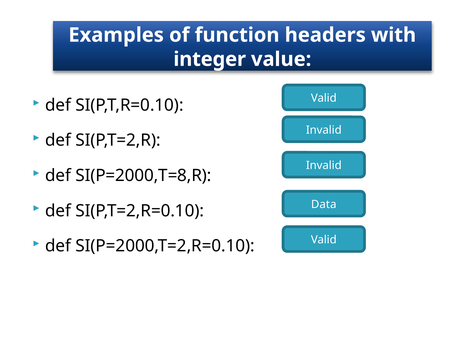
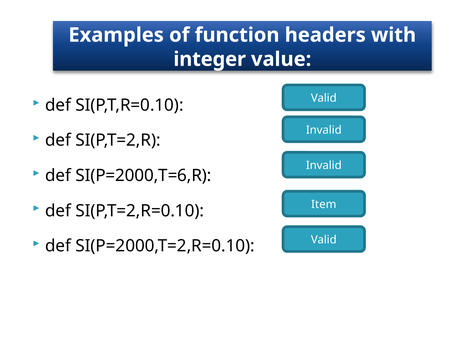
SI(P=2000,T=8,R: SI(P=2000,T=8,R -> SI(P=2000,T=6,R
Data: Data -> Item
